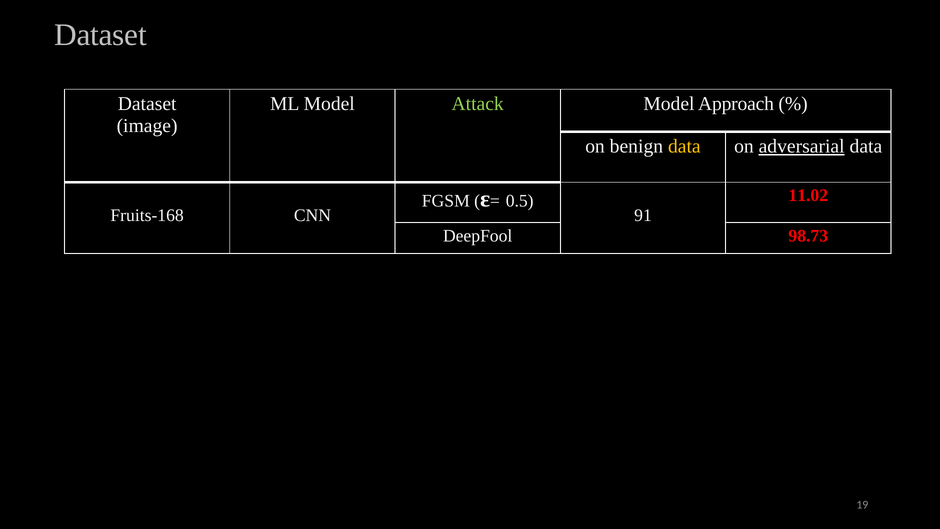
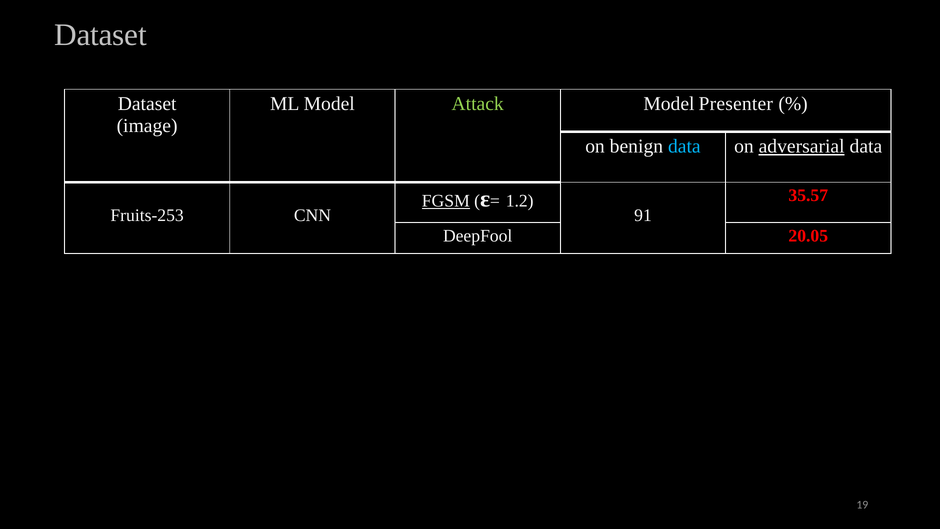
Approach: Approach -> Presenter
data at (684, 146) colour: yellow -> light blue
11.02: 11.02 -> 35.57
FGSM underline: none -> present
0.5: 0.5 -> 1.2
Fruits-168: Fruits-168 -> Fruits-253
98.73: 98.73 -> 20.05
